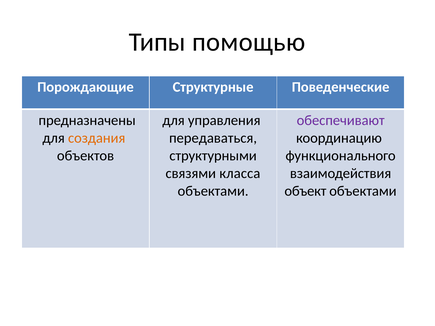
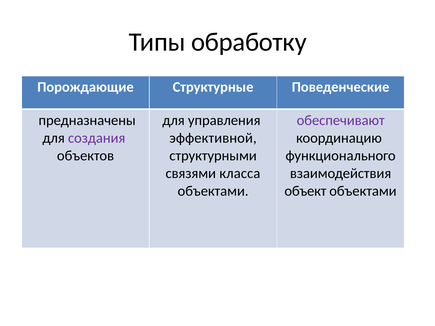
помощью: помощью -> обработку
создания colour: orange -> purple
передаваться: передаваться -> эффективной
